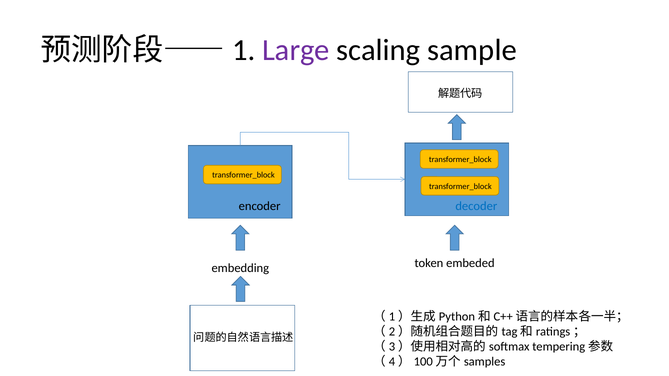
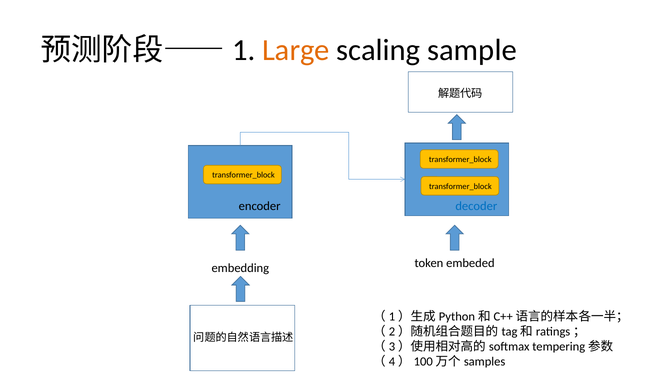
Large colour: purple -> orange
